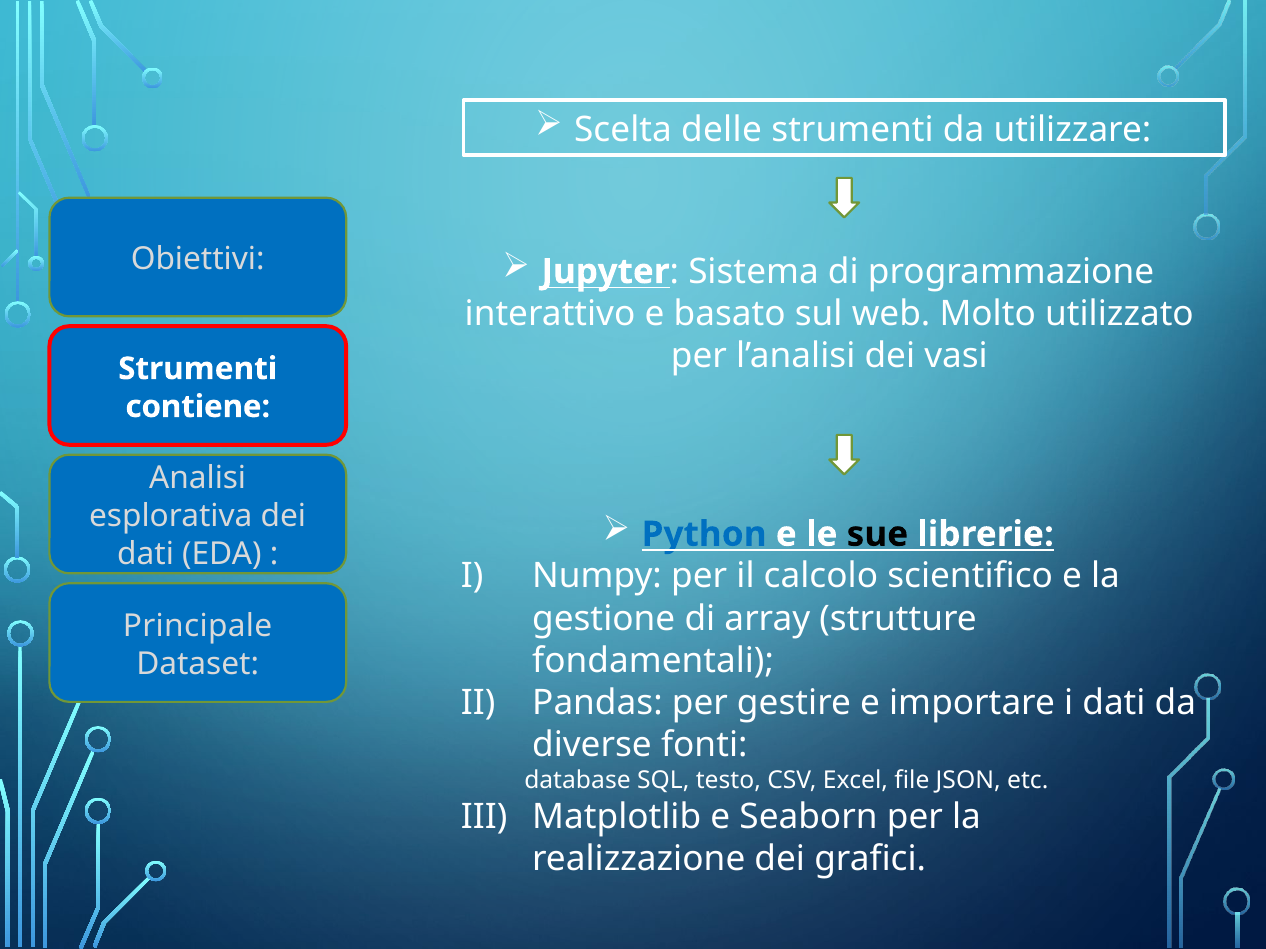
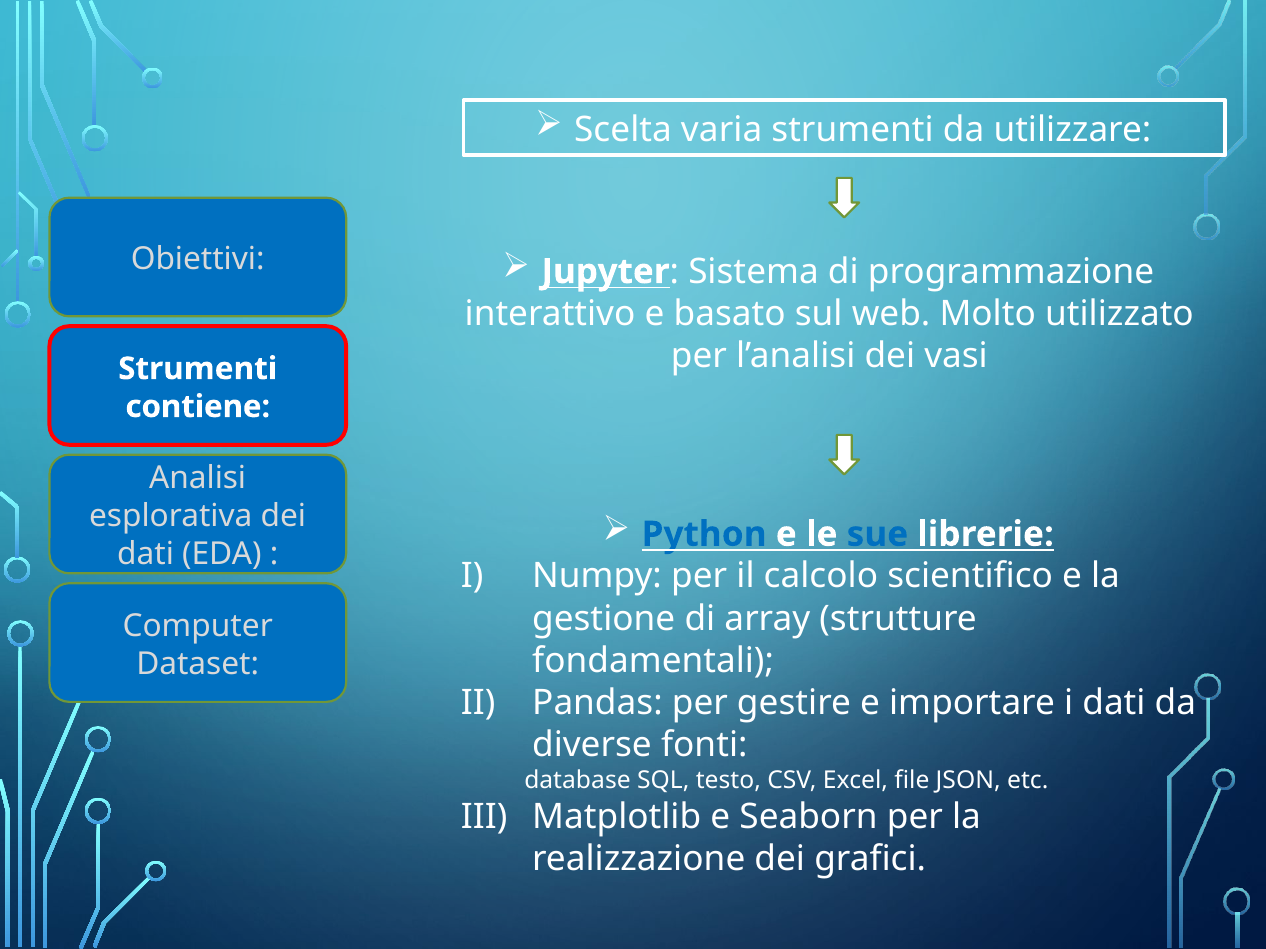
delle: delle -> varia
sue colour: black -> blue
Principale: Principale -> Computer
